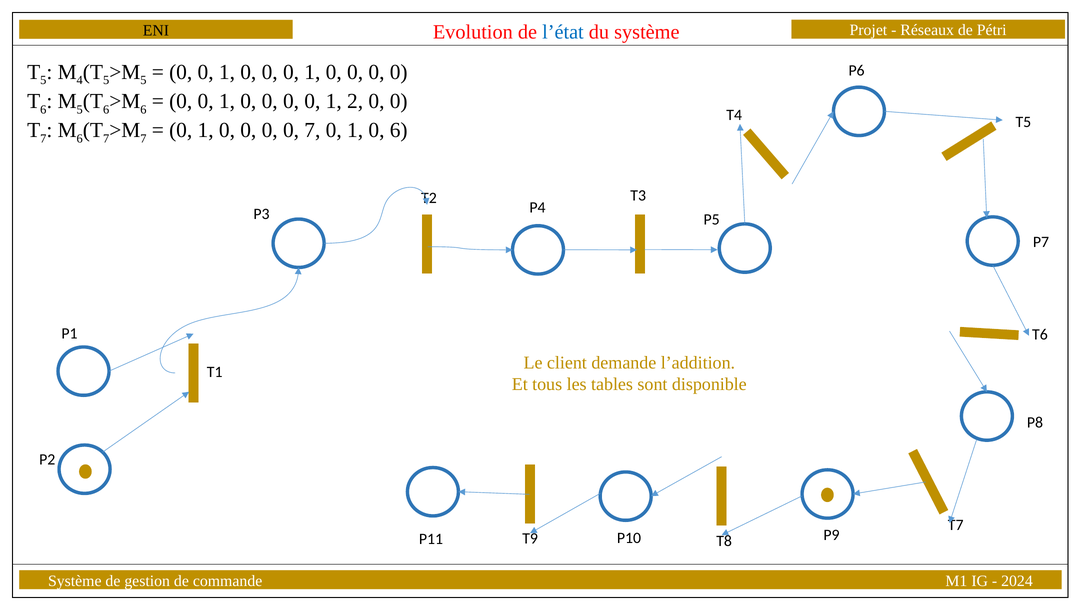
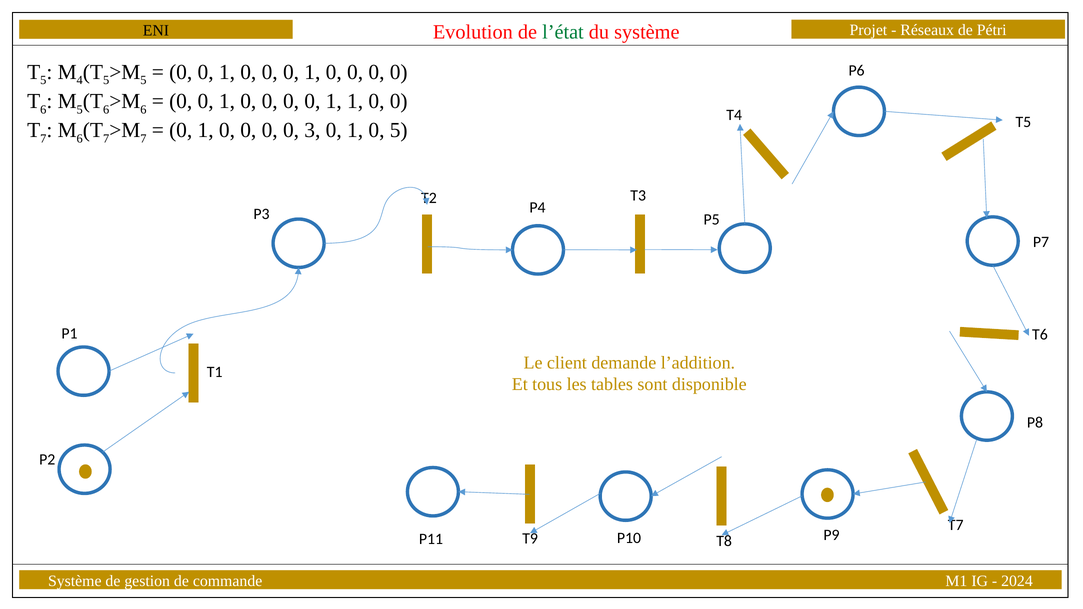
l’état colour: blue -> green
1 2: 2 -> 1
0 7: 7 -> 3
0 6: 6 -> 5
